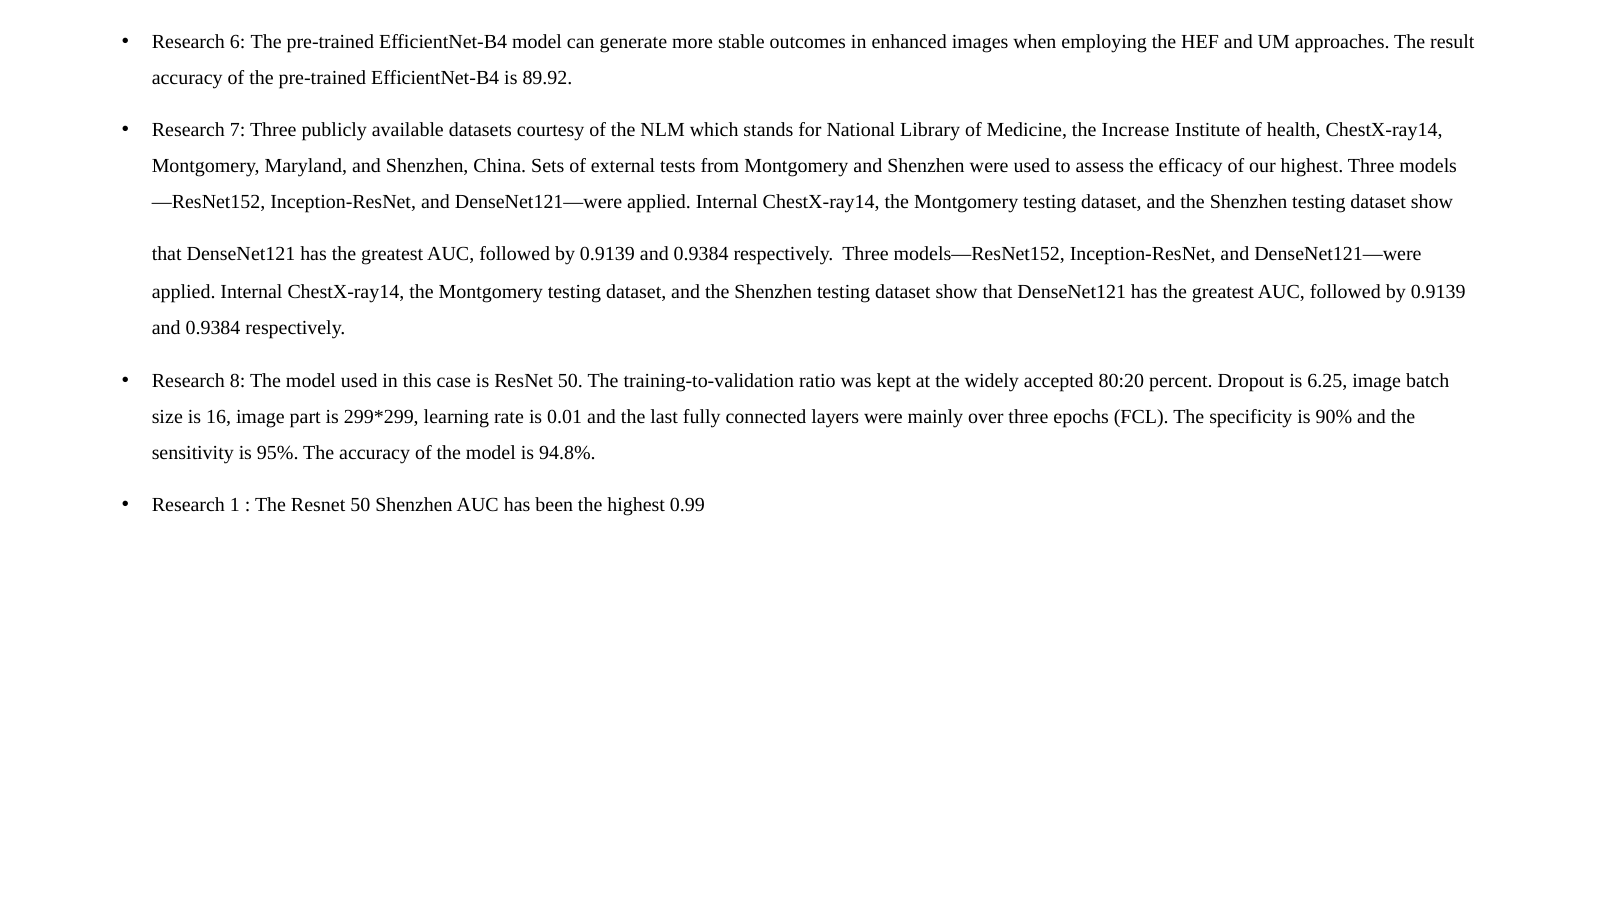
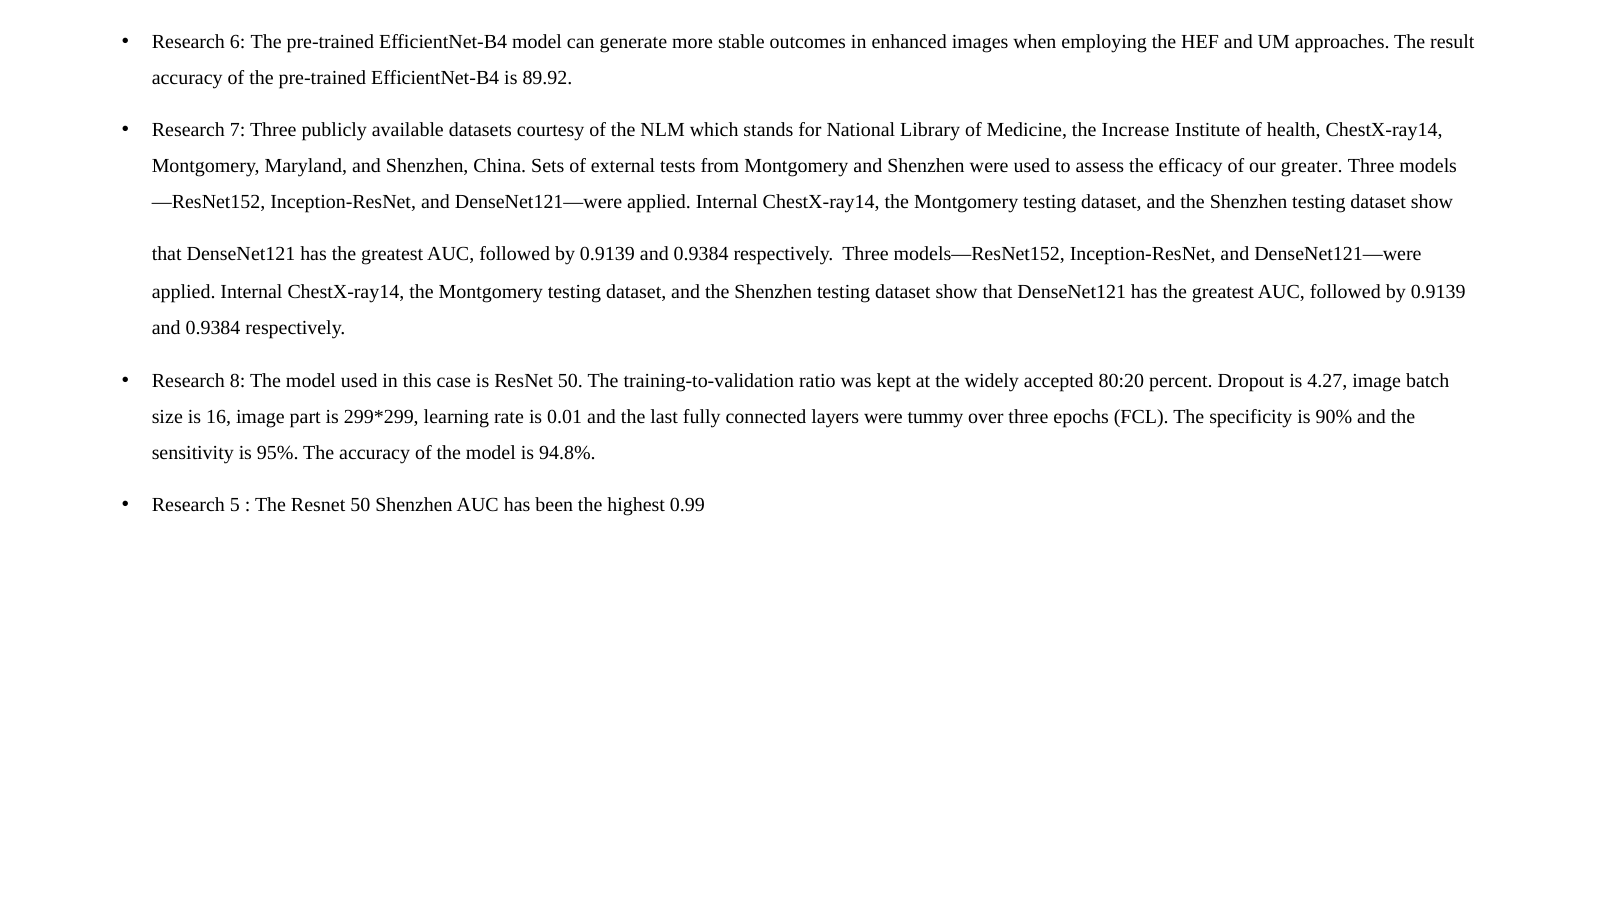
our highest: highest -> greater
6.25: 6.25 -> 4.27
mainly: mainly -> tummy
1: 1 -> 5
